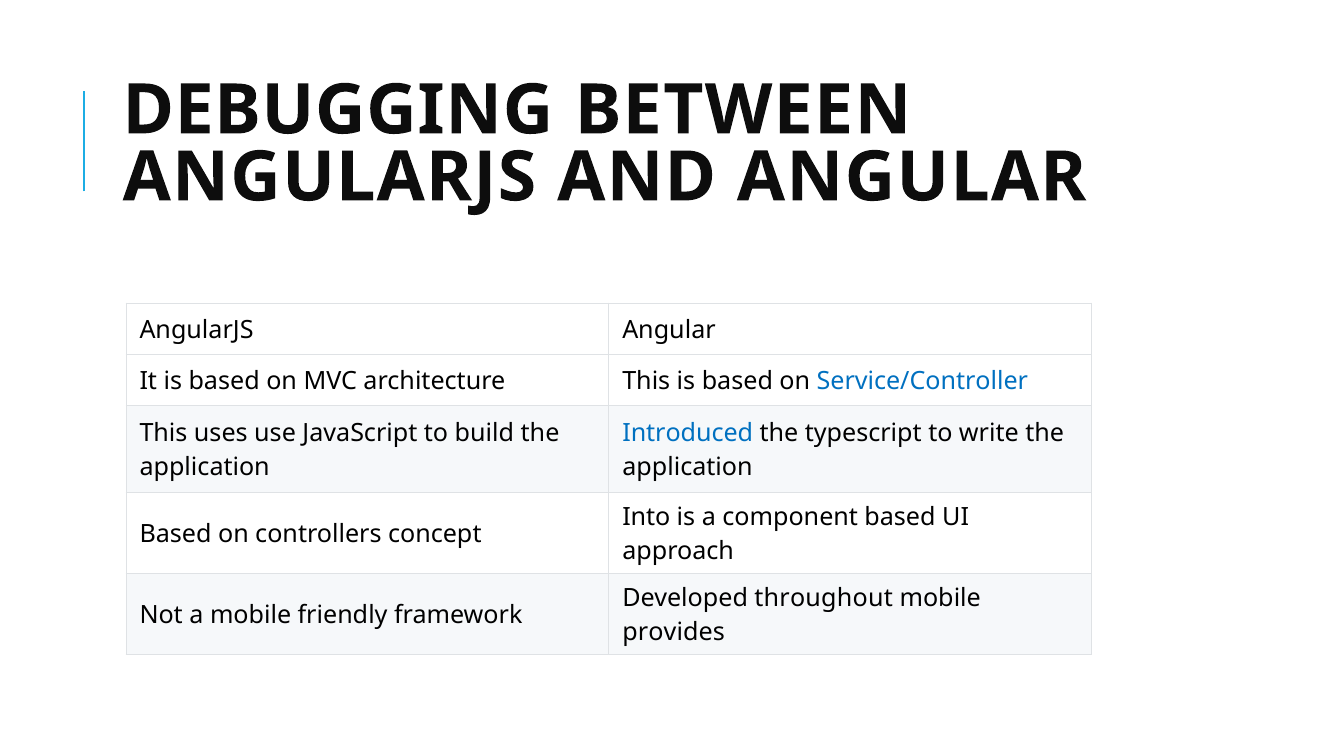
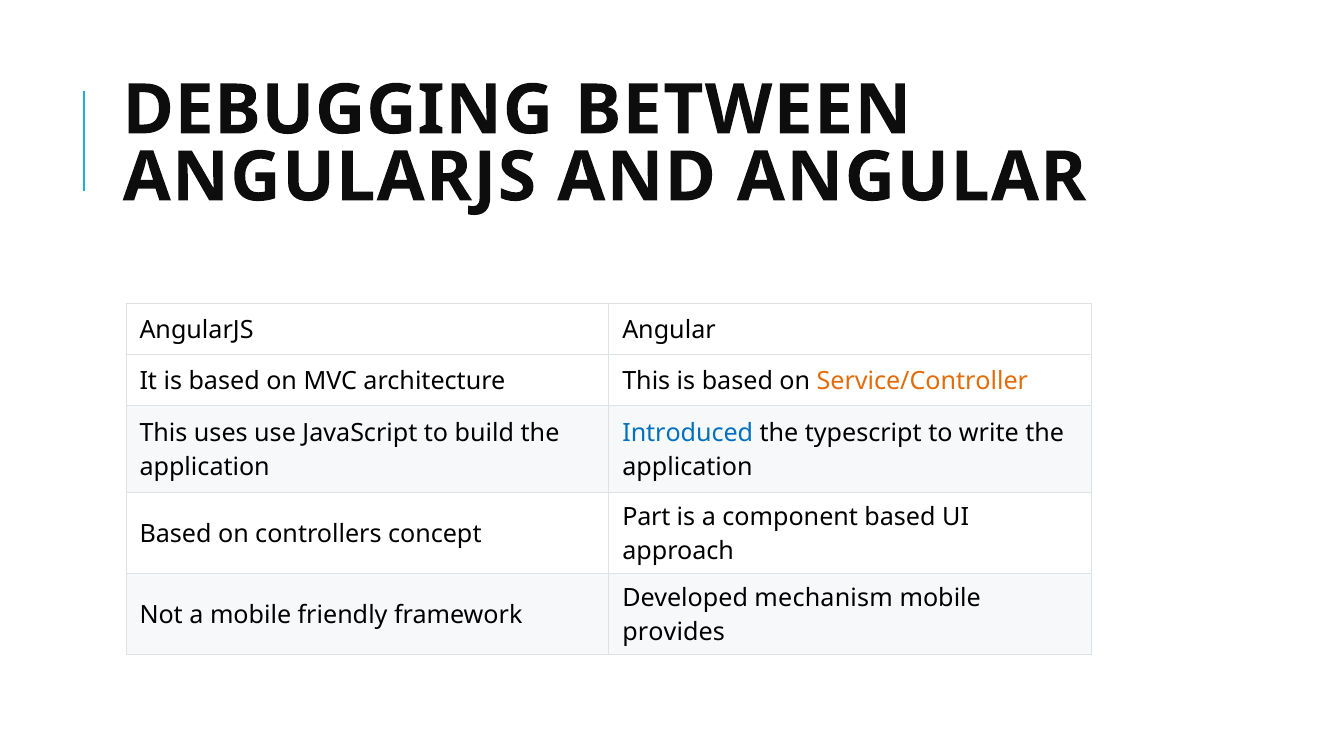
Service/Controller colour: blue -> orange
Into: Into -> Part
throughout: throughout -> mechanism
